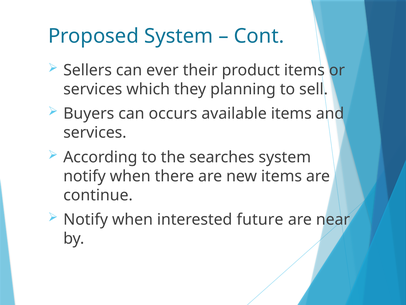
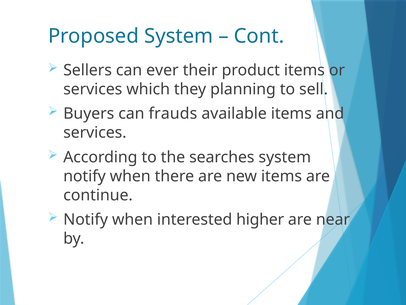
occurs: occurs -> frauds
future: future -> higher
